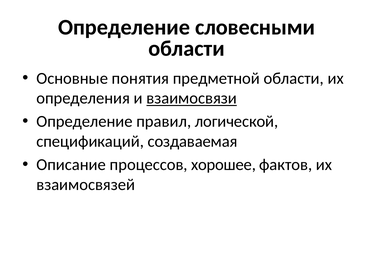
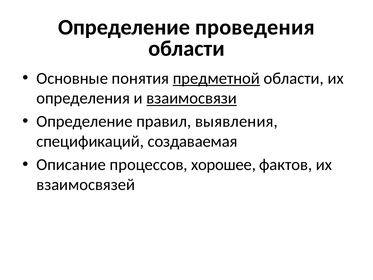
словесными: словесными -> проведения
предметной underline: none -> present
логической: логической -> выявления
